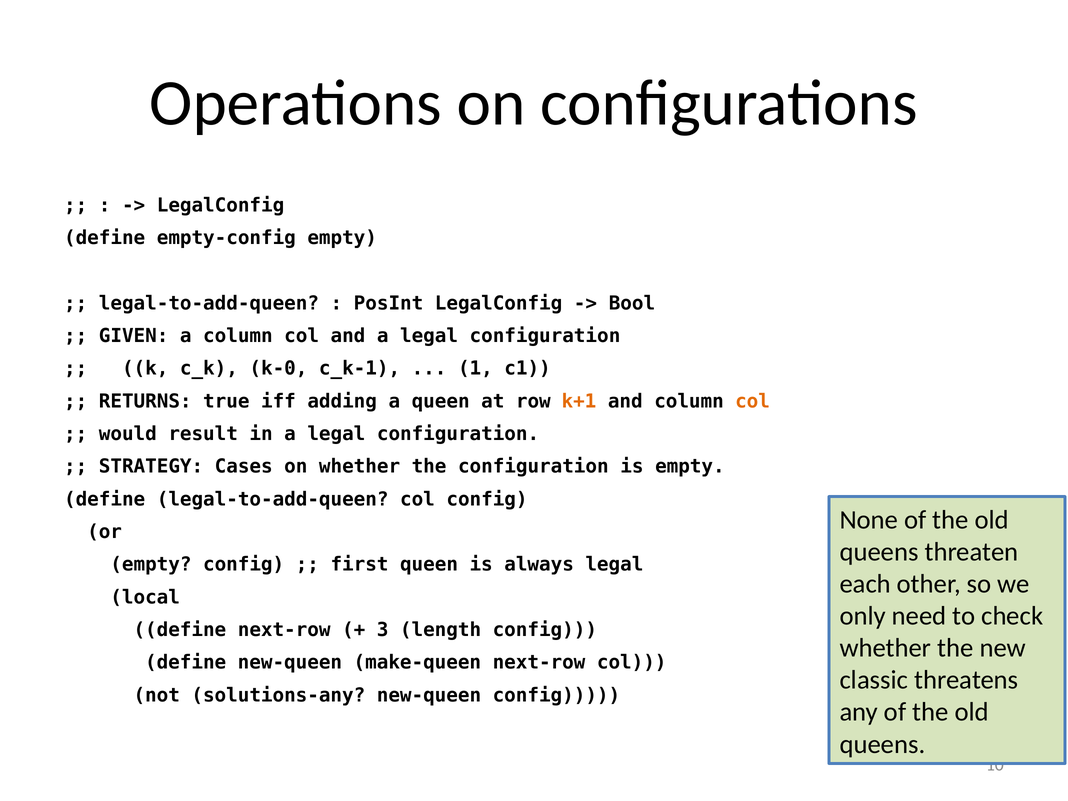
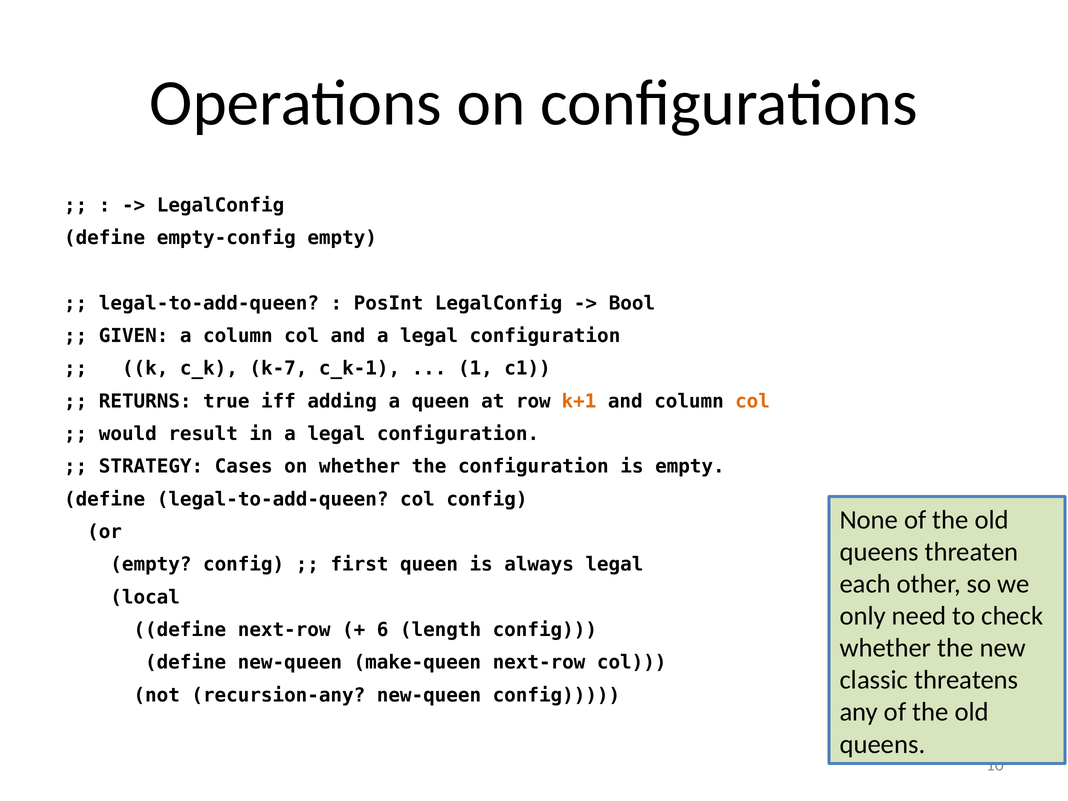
k-0: k-0 -> k-7
3: 3 -> 6
solutions-any: solutions-any -> recursion-any
